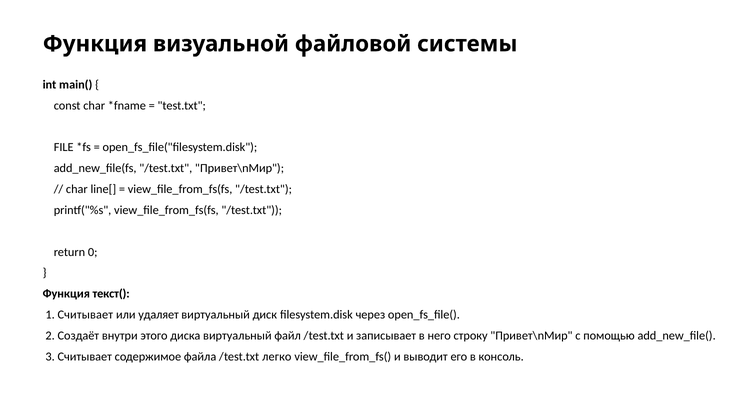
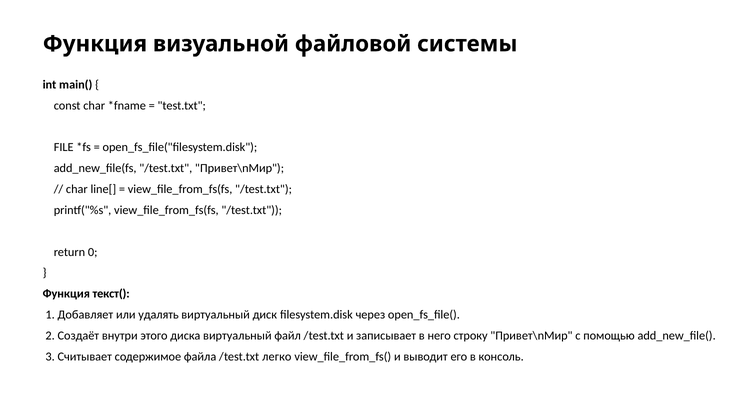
1 Считывает: Считывает -> Добавляет
удаляет: удаляет -> удалять
